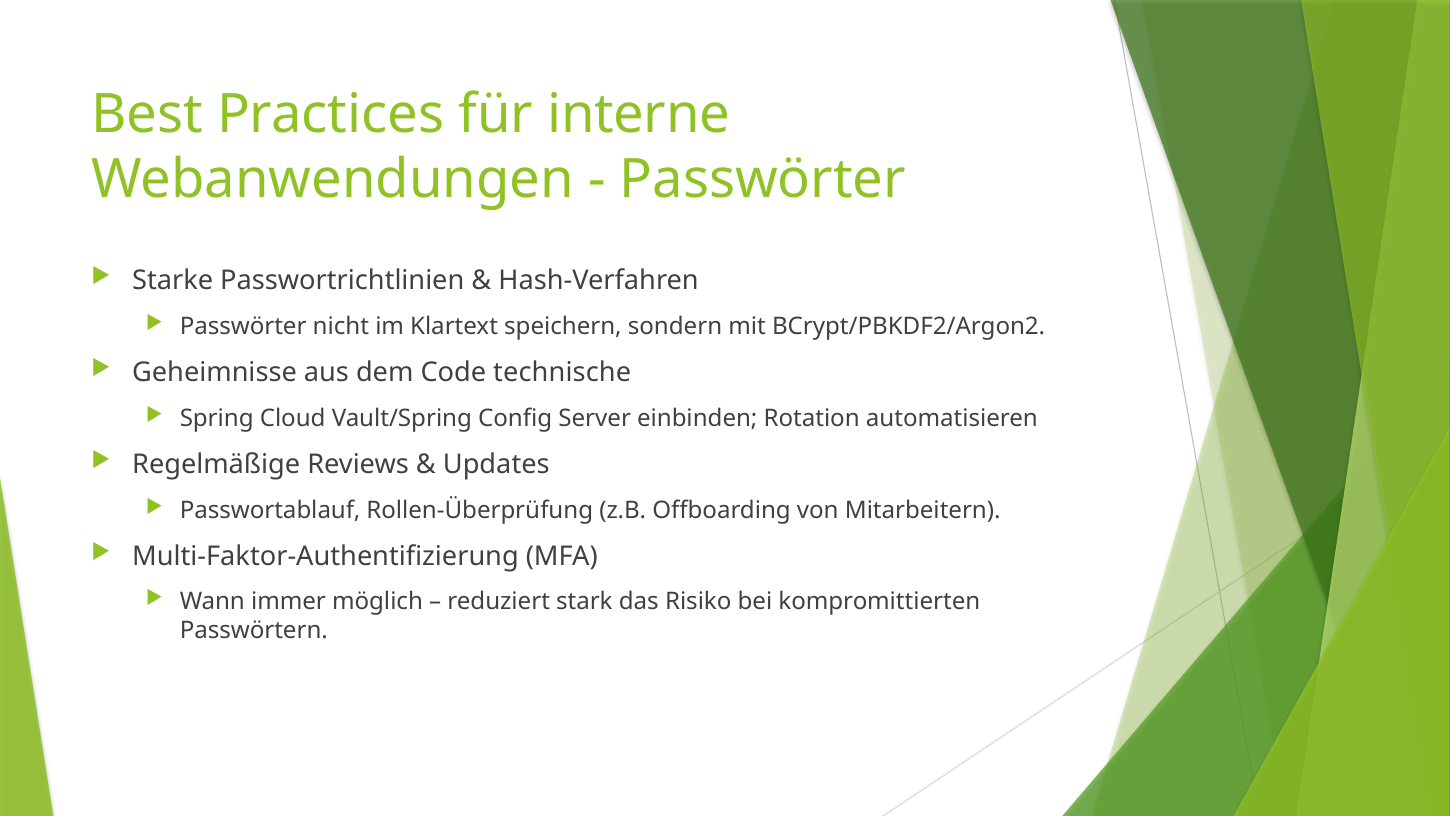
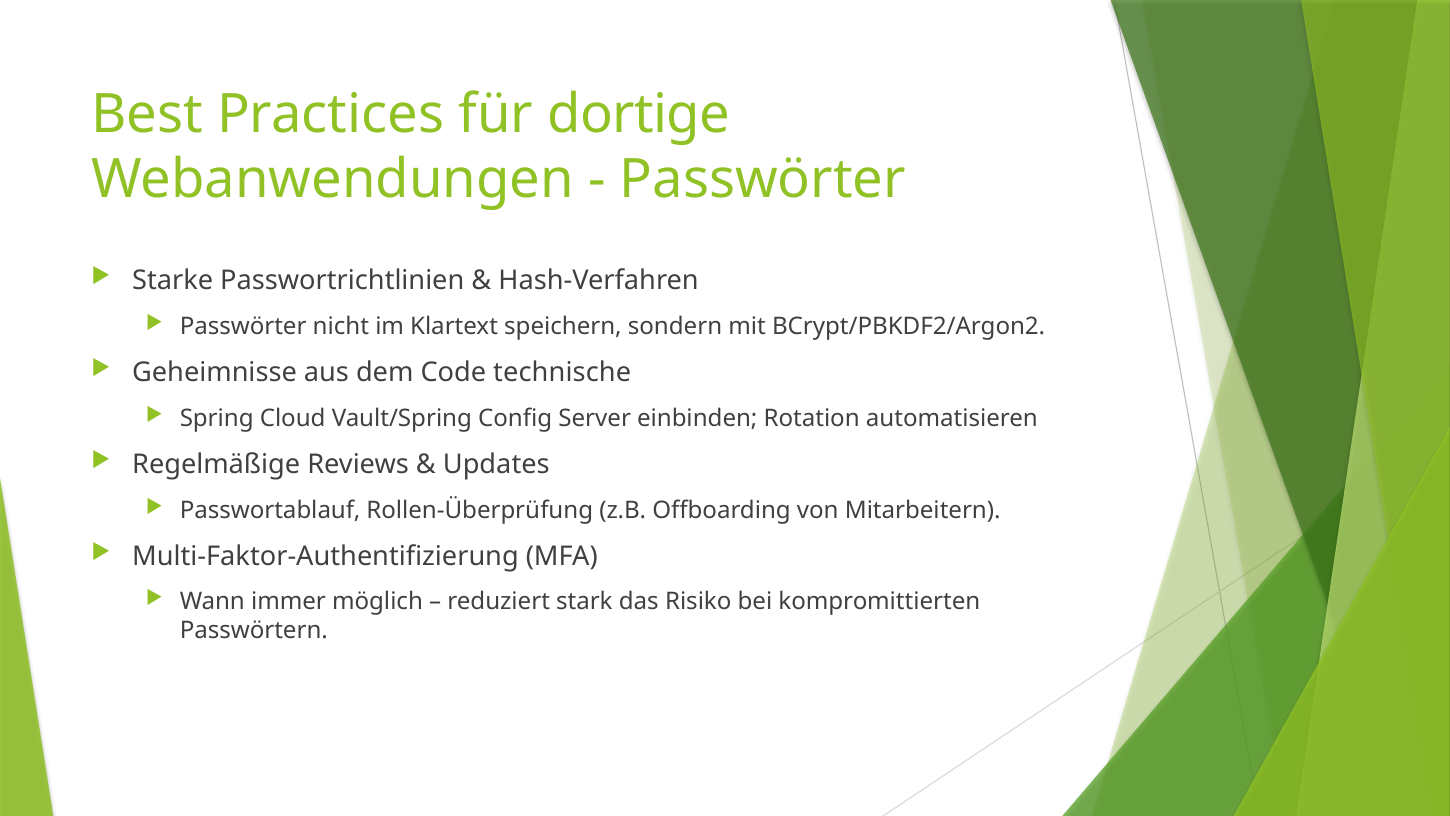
interne: interne -> dortige
